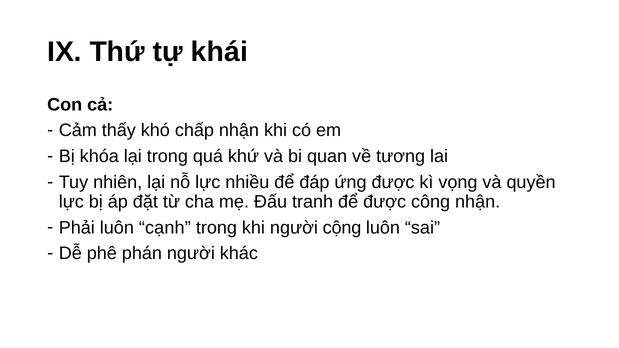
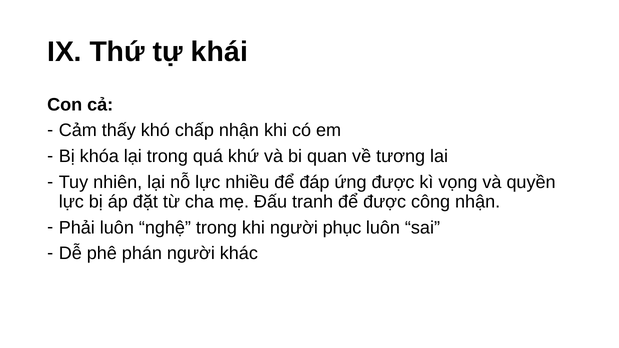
cạnh: cạnh -> nghệ
cộng: cộng -> phục
